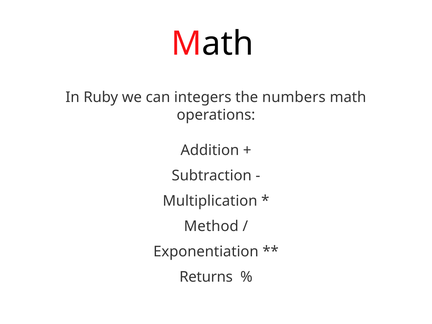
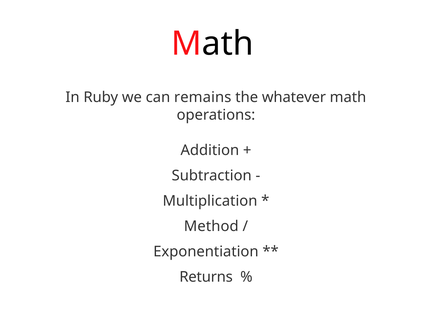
integers: integers -> remains
numbers: numbers -> whatever
